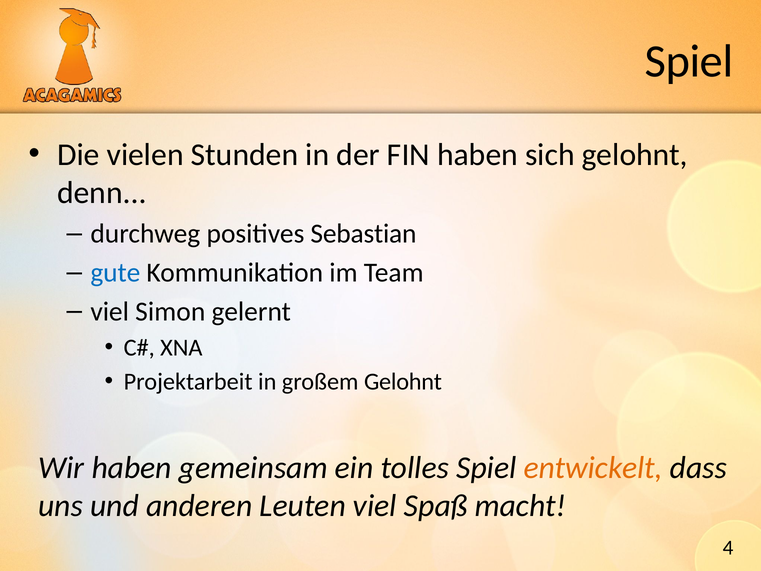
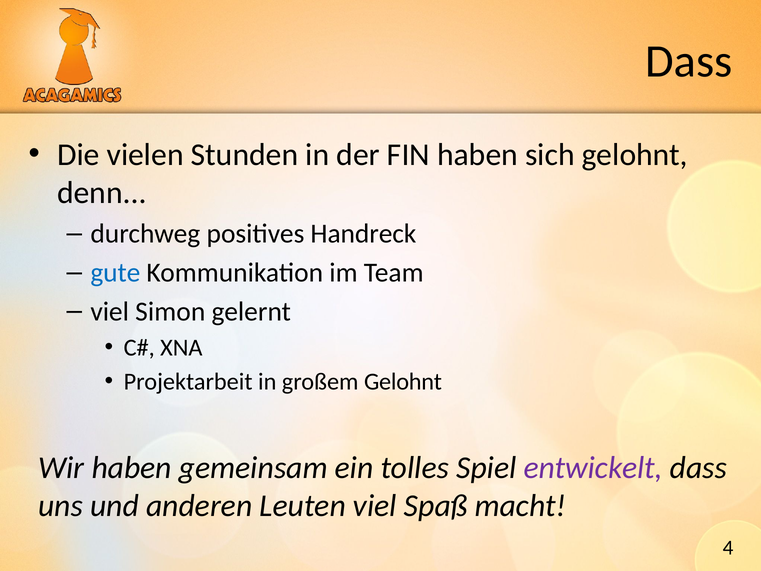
Spiel at (689, 61): Spiel -> Dass
Sebastian: Sebastian -> Handreck
entwickelt colour: orange -> purple
